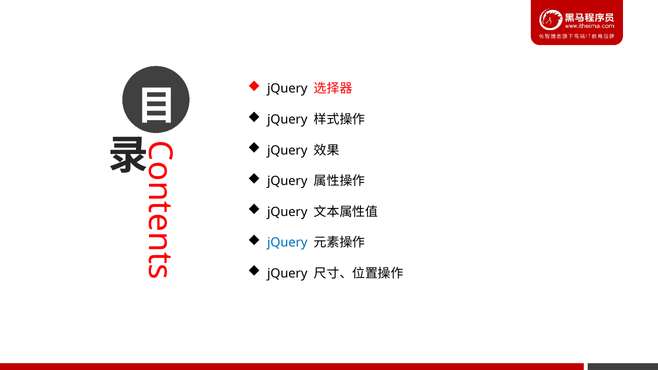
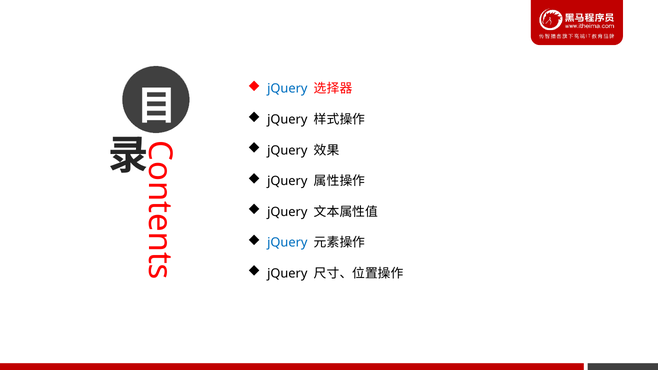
jQuery at (287, 89) colour: black -> blue
